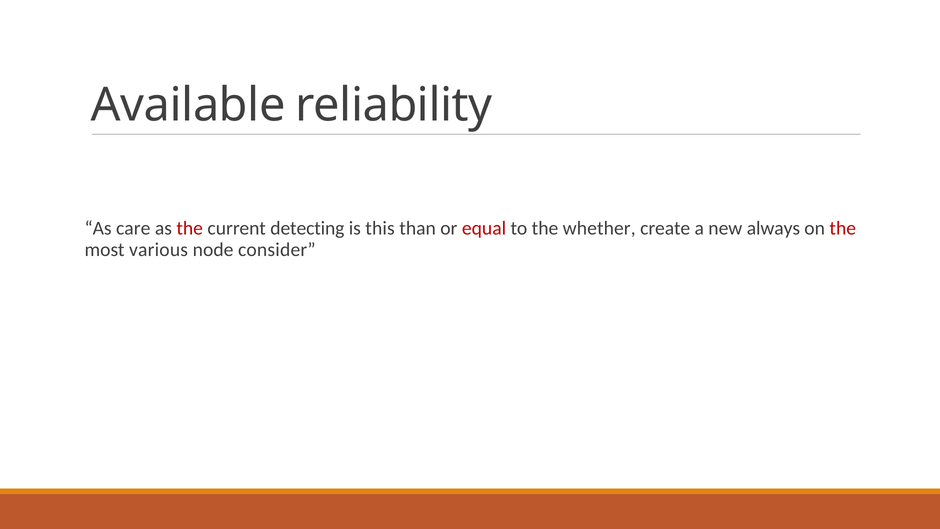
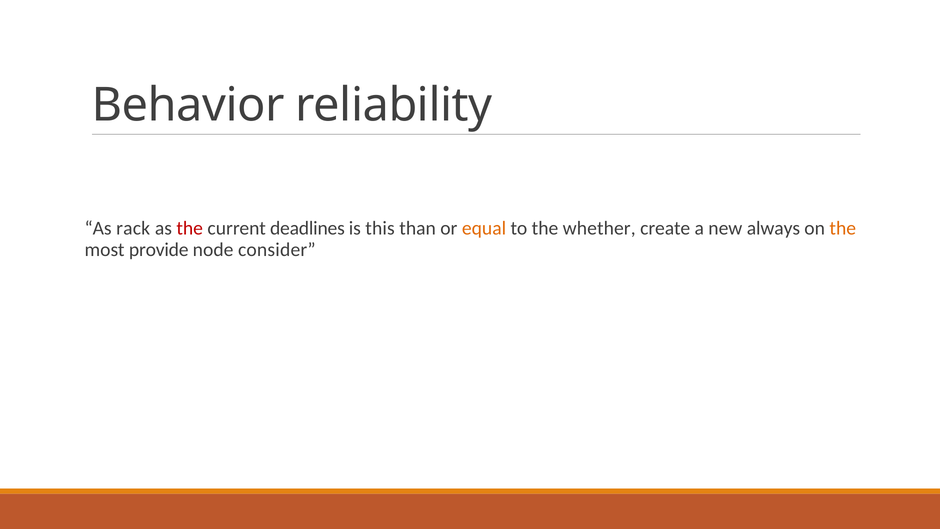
Available: Available -> Behavior
care: care -> rack
detecting: detecting -> deadlines
equal colour: red -> orange
the at (843, 228) colour: red -> orange
various: various -> provide
